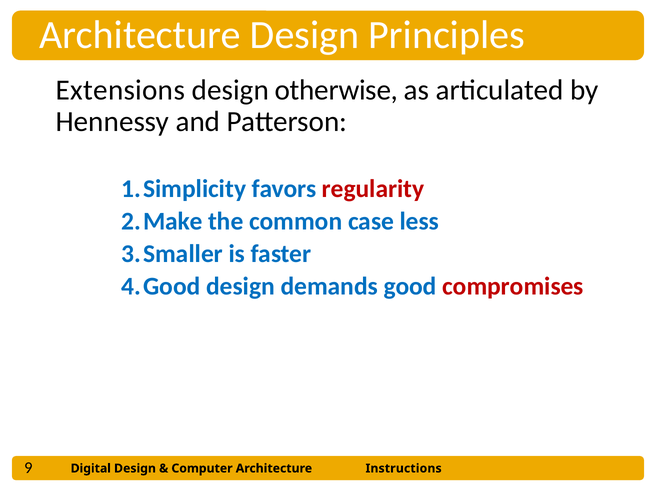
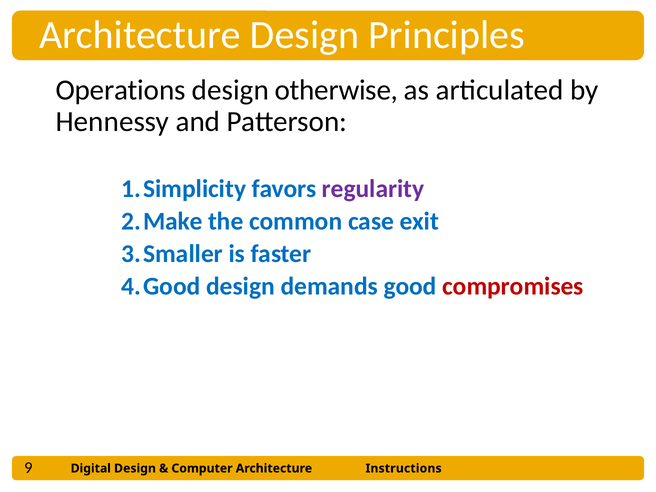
Extensions: Extensions -> Operations
regularity colour: red -> purple
less: less -> exit
